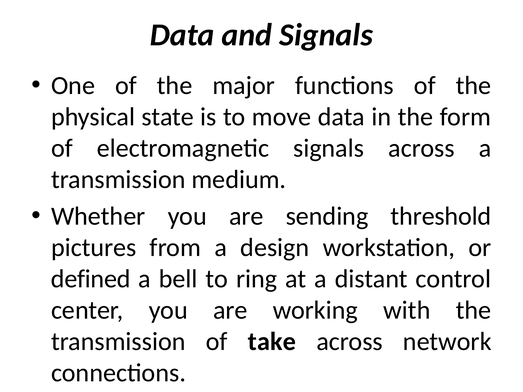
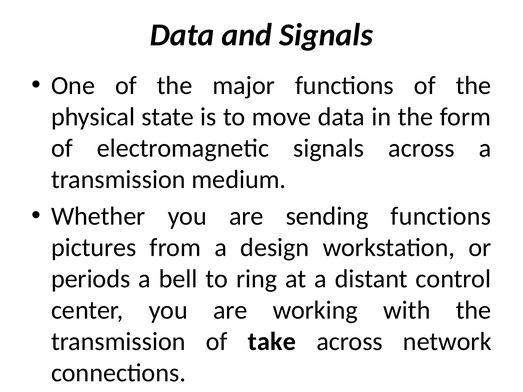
sending threshold: threshold -> functions
defined: defined -> periods
